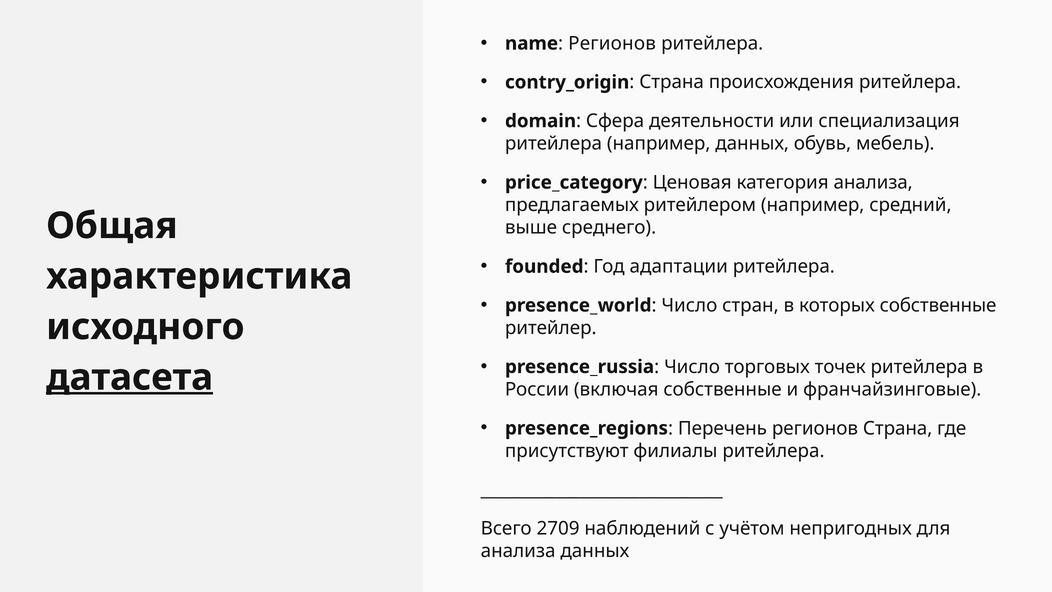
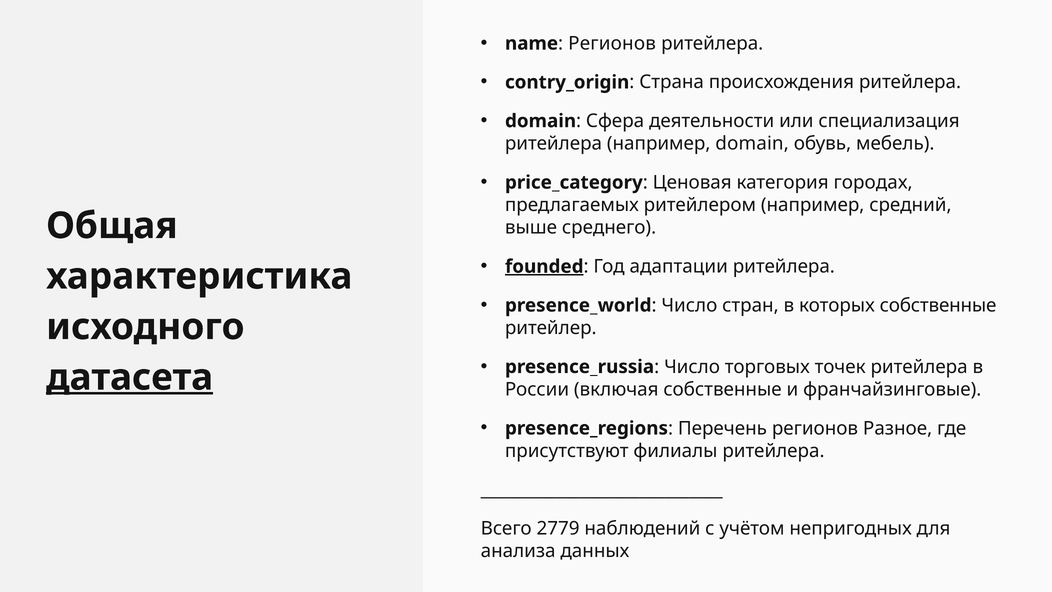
например данных: данных -> domain
категория анализа: анализа -> городах
founded underline: none -> present
регионов Страна: Страна -> Разное
2709: 2709 -> 2779
